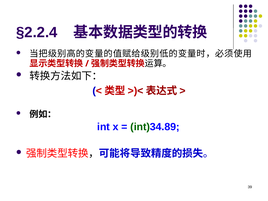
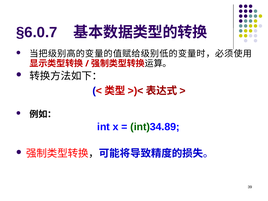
§2.2.4: §2.2.4 -> §6.0.7
